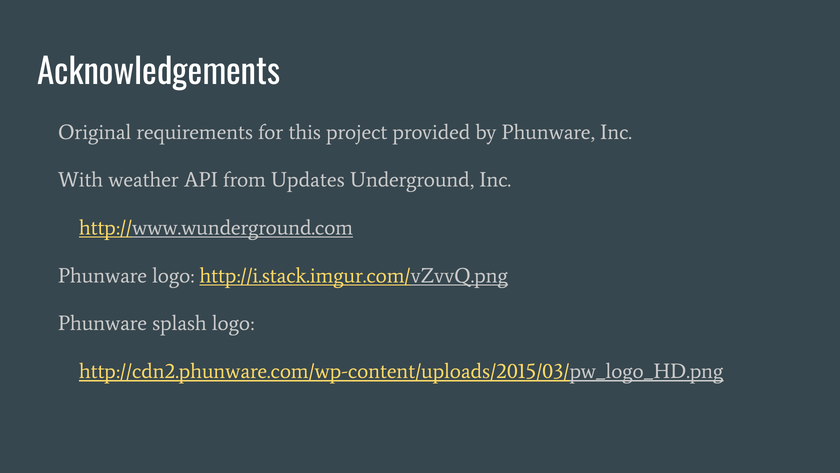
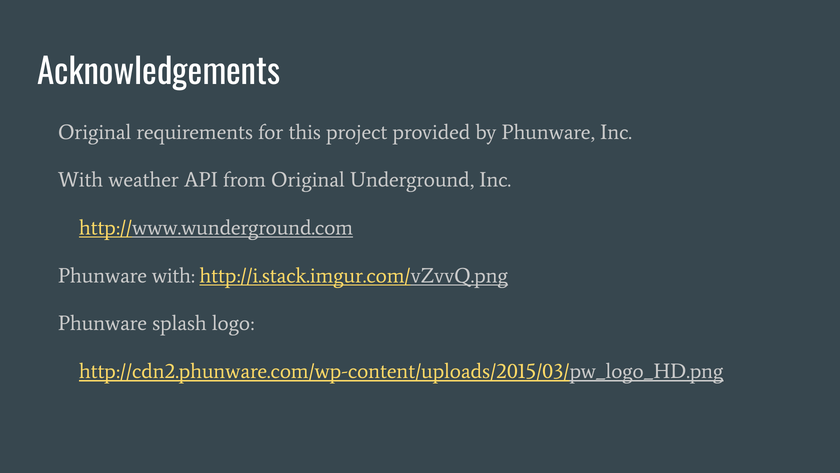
from Updates: Updates -> Original
Phunware logo: logo -> with
